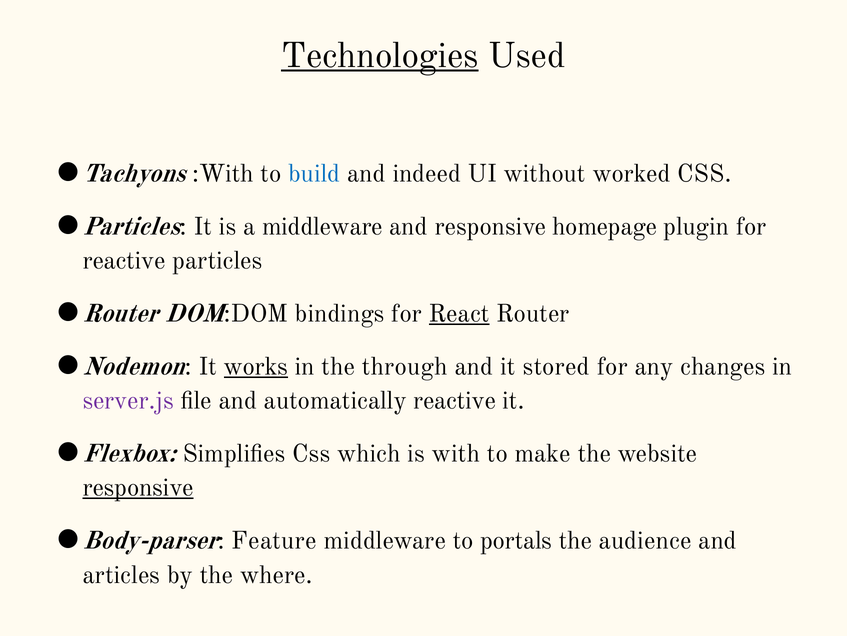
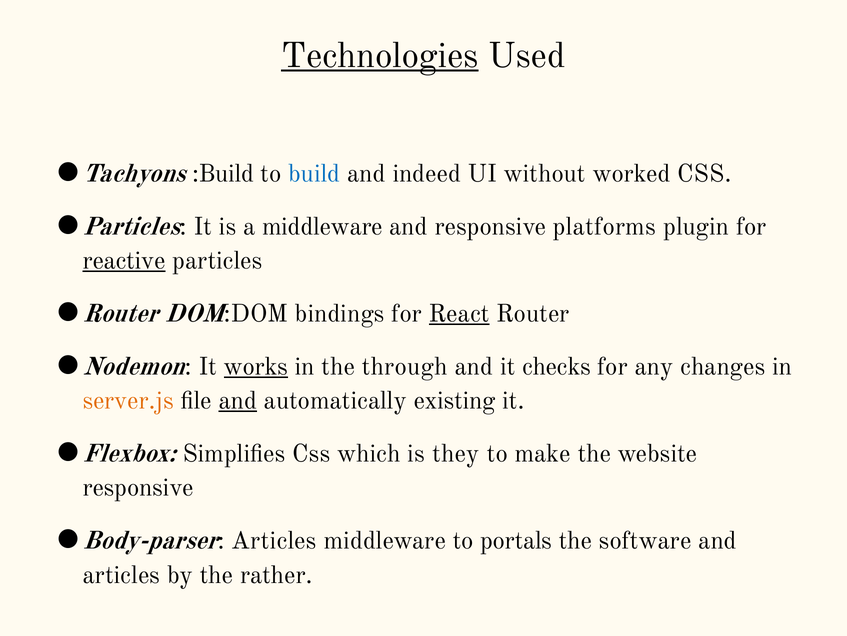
:With: :With -> :Build
homepage: homepage -> platforms
reactive at (124, 260) underline: none -> present
stored: stored -> checks
server.js colour: purple -> orange
and at (238, 400) underline: none -> present
automatically reactive: reactive -> existing
with: with -> they
responsive at (138, 487) underline: present -> none
Body-parser Feature: Feature -> Articles
audience: audience -> software
where: where -> rather
